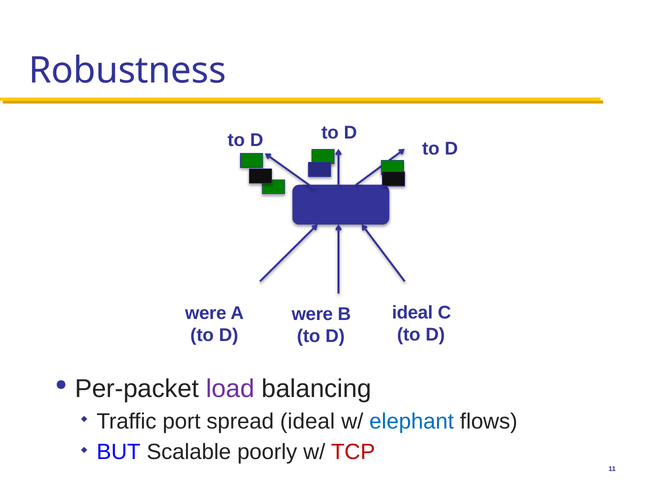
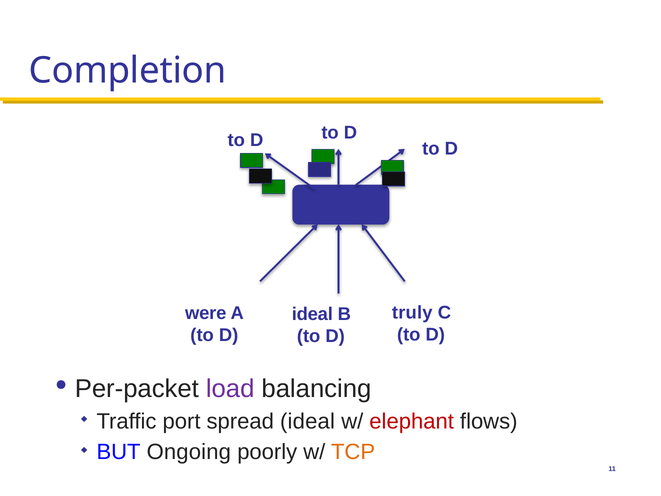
Robustness: Robustness -> Completion
ideal at (412, 313): ideal -> truly
were at (312, 314): were -> ideal
elephant colour: blue -> red
Scalable: Scalable -> Ongoing
TCP colour: red -> orange
